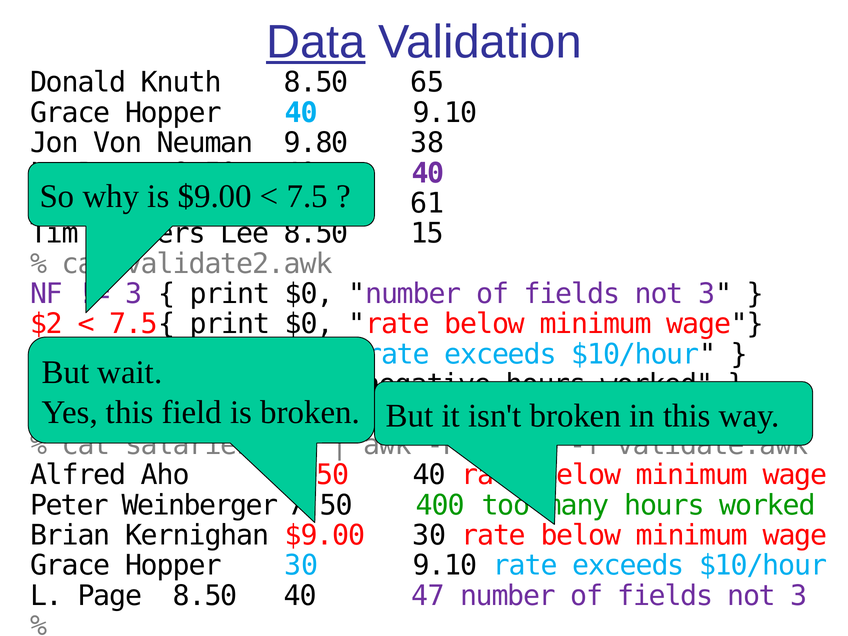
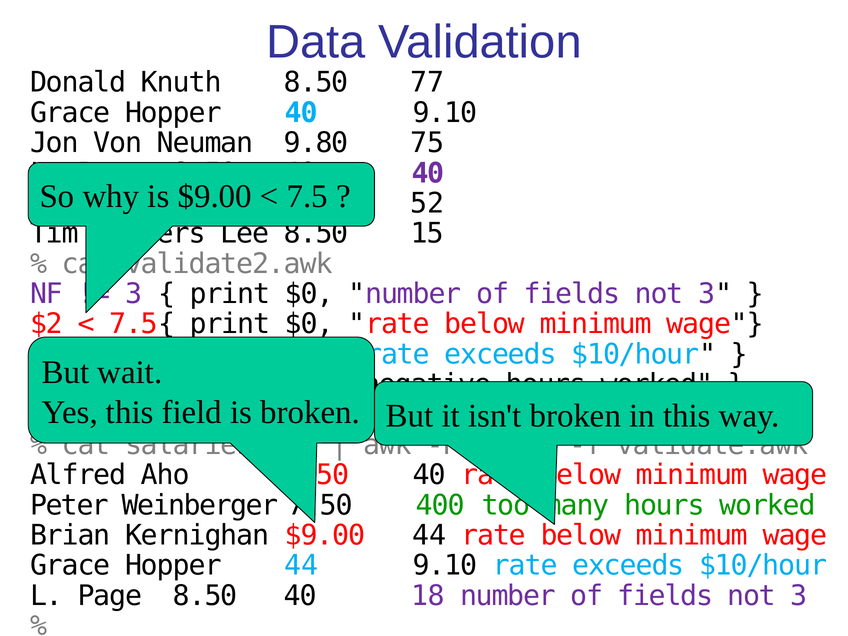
Data underline: present -> none
65: 65 -> 77
38: 38 -> 75
61: 61 -> 52
$9.00 30: 30 -> 44
Hopper 30: 30 -> 44
47: 47 -> 18
